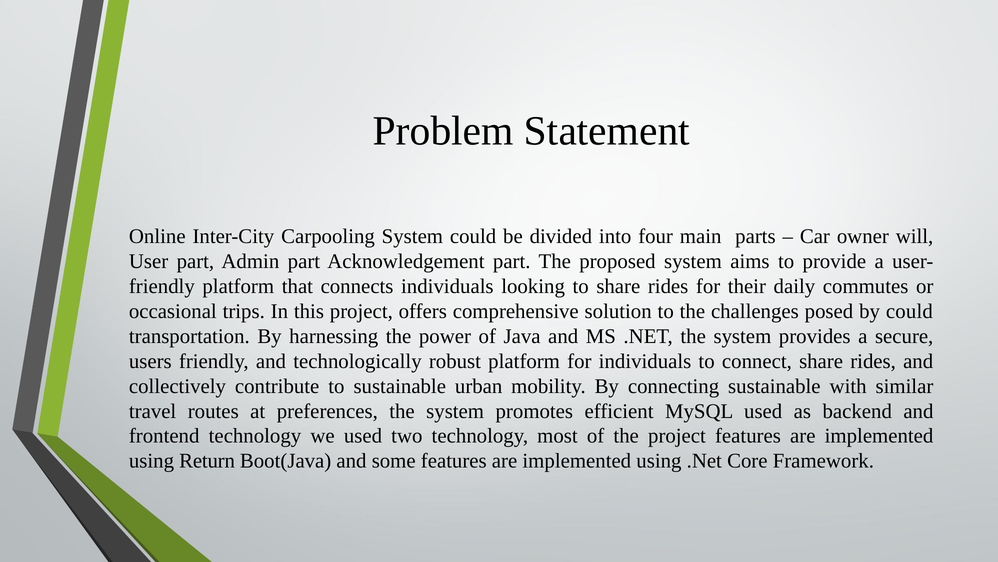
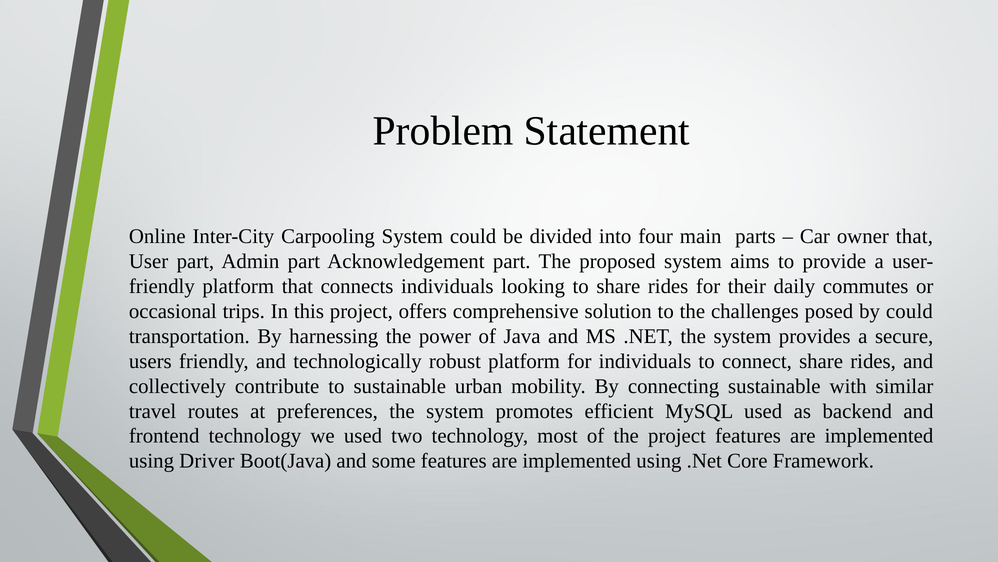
owner will: will -> that
Return: Return -> Driver
